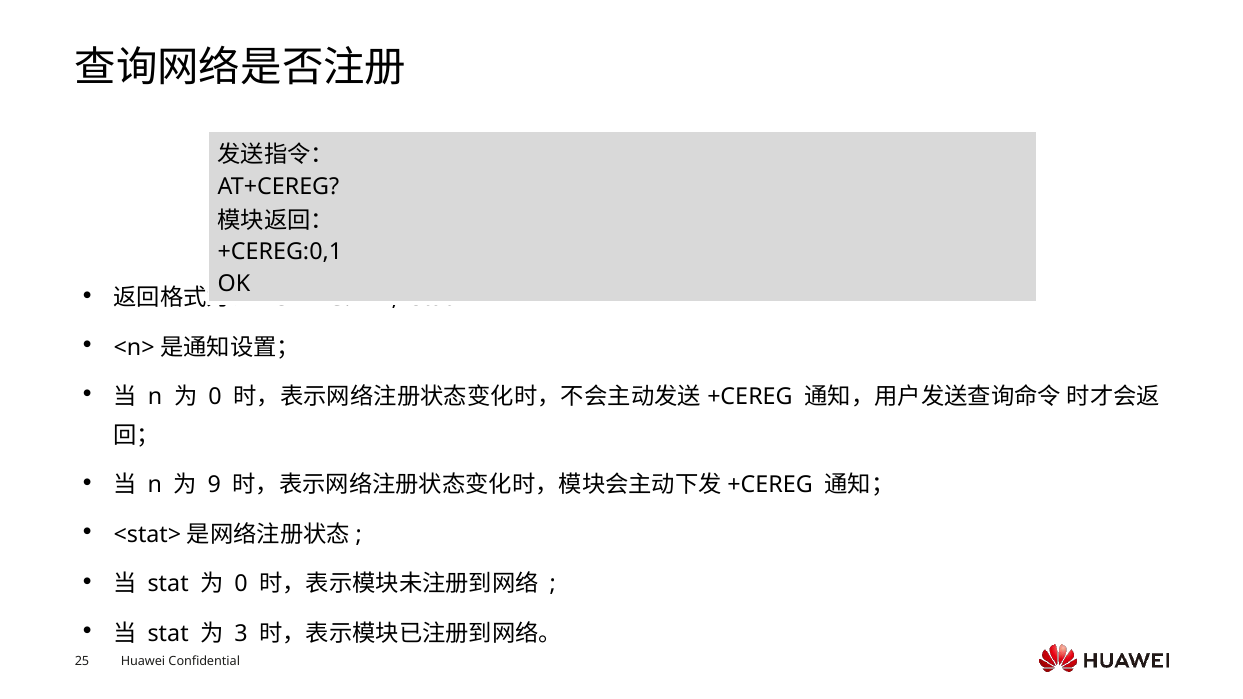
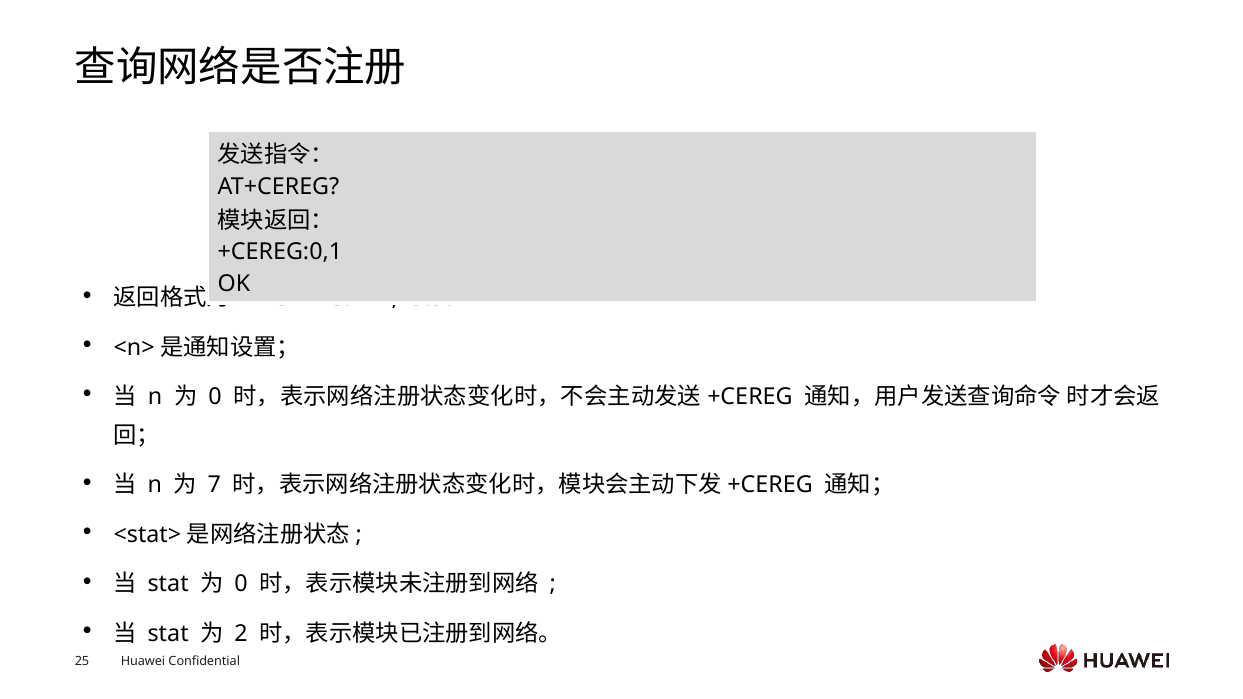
9: 9 -> 7
3: 3 -> 2
